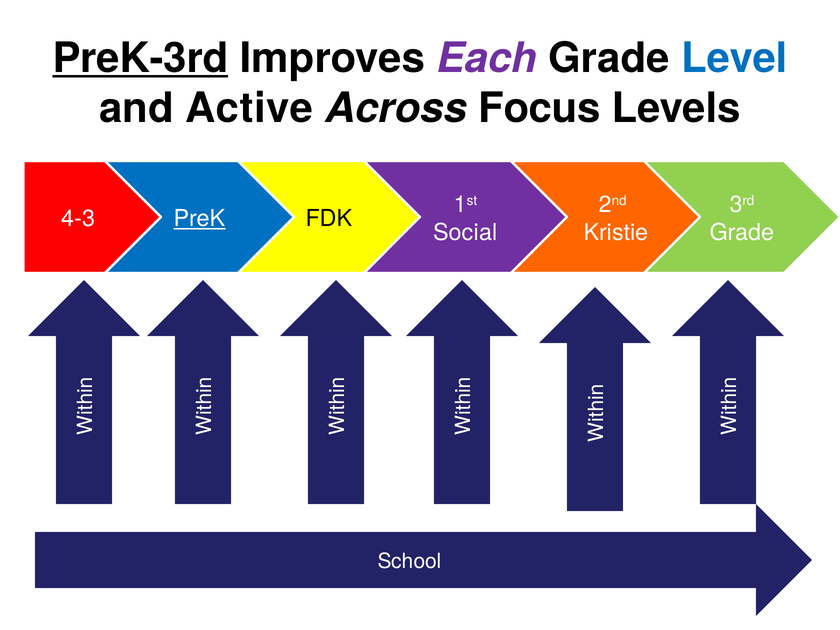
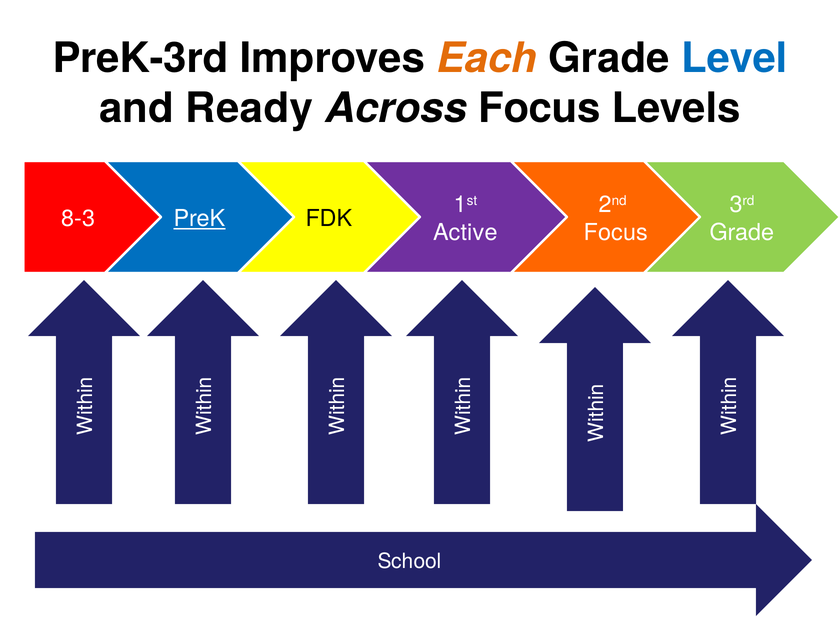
PreK-3rd underline: present -> none
Each colour: purple -> orange
Active: Active -> Ready
4-3: 4-3 -> 8-3
Social: Social -> Active
Kristie at (616, 233): Kristie -> Focus
